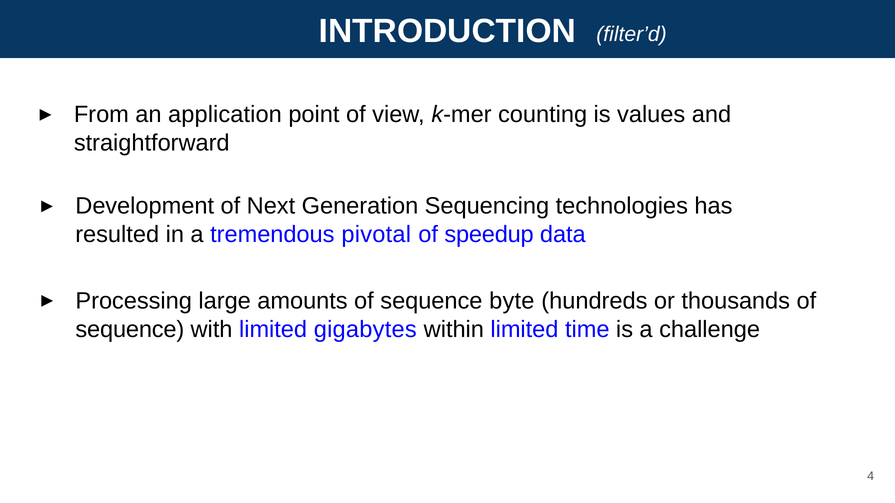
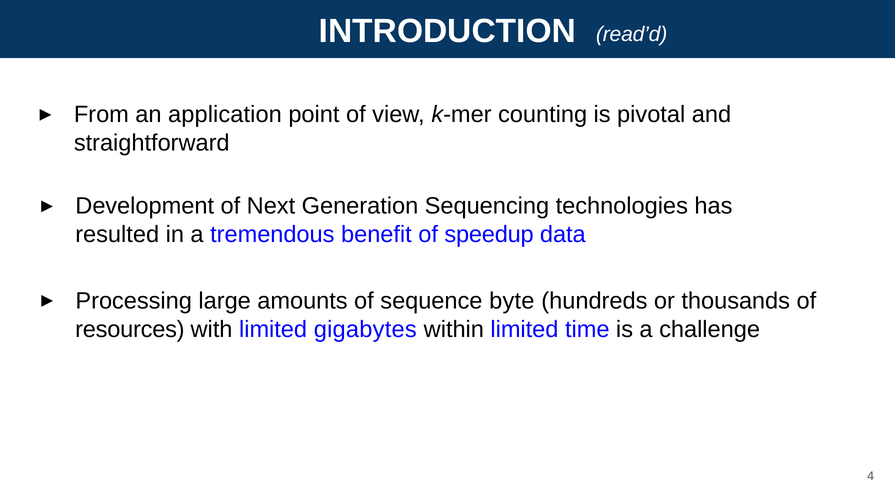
filter’d: filter’d -> read’d
values: values -> pivotal
pivotal: pivotal -> benefit
sequence at (130, 330): sequence -> resources
